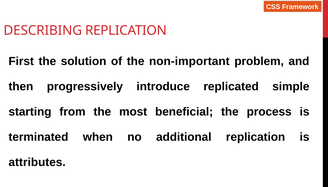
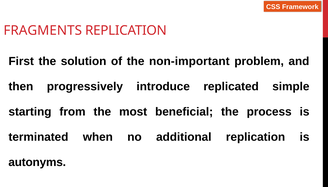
DESCRIBING: DESCRIBING -> FRAGMENTS
attributes: attributes -> autonyms
